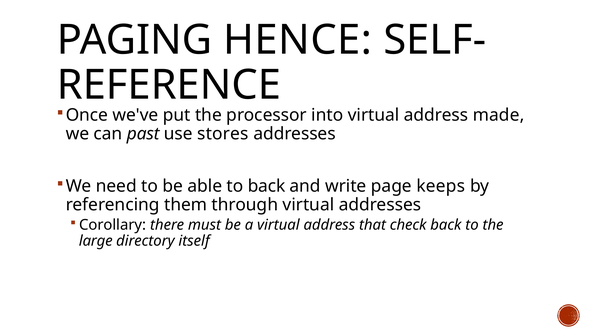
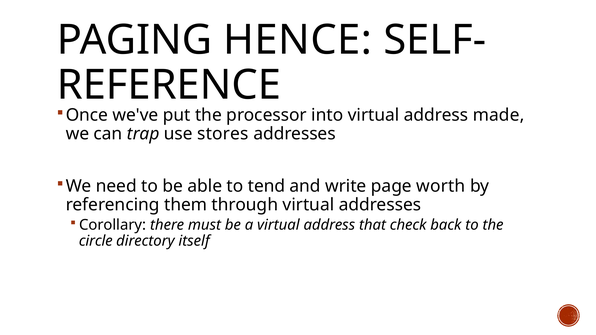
past: past -> trap
to back: back -> tend
keeps: keeps -> worth
large: large -> circle
